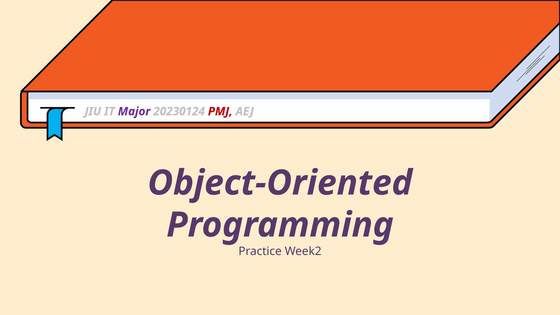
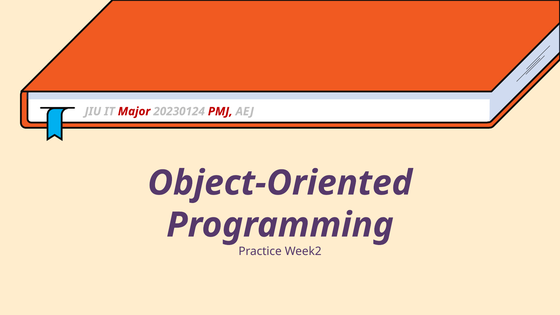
Major colour: purple -> red
